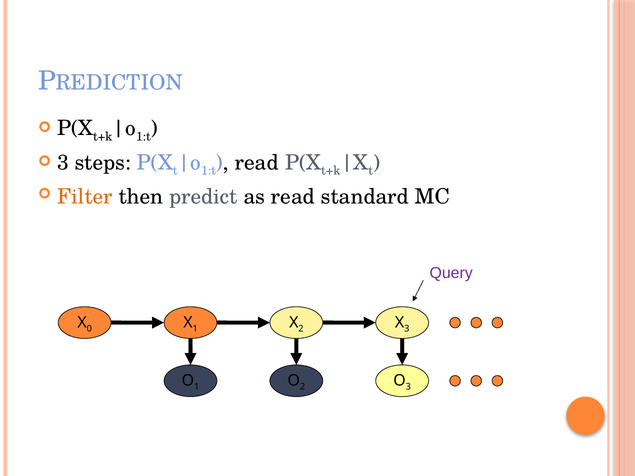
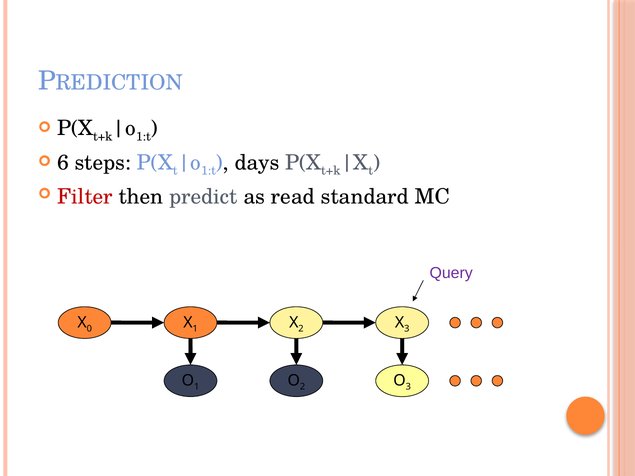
3 at (63, 163): 3 -> 6
read at (257, 163): read -> days
Filter colour: orange -> red
